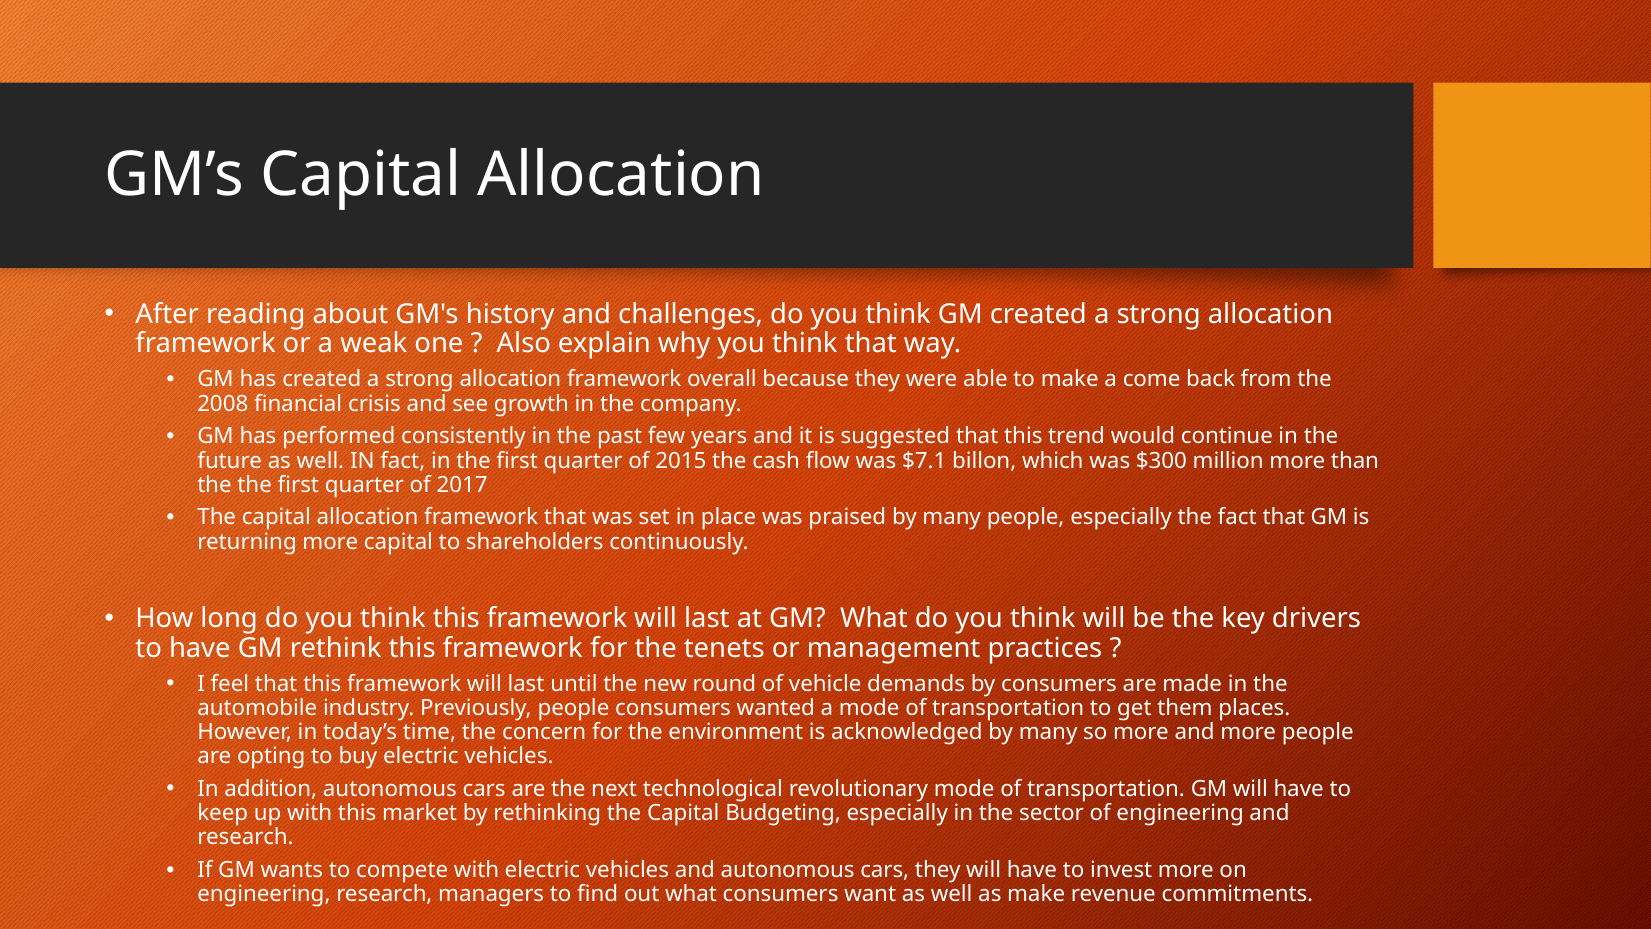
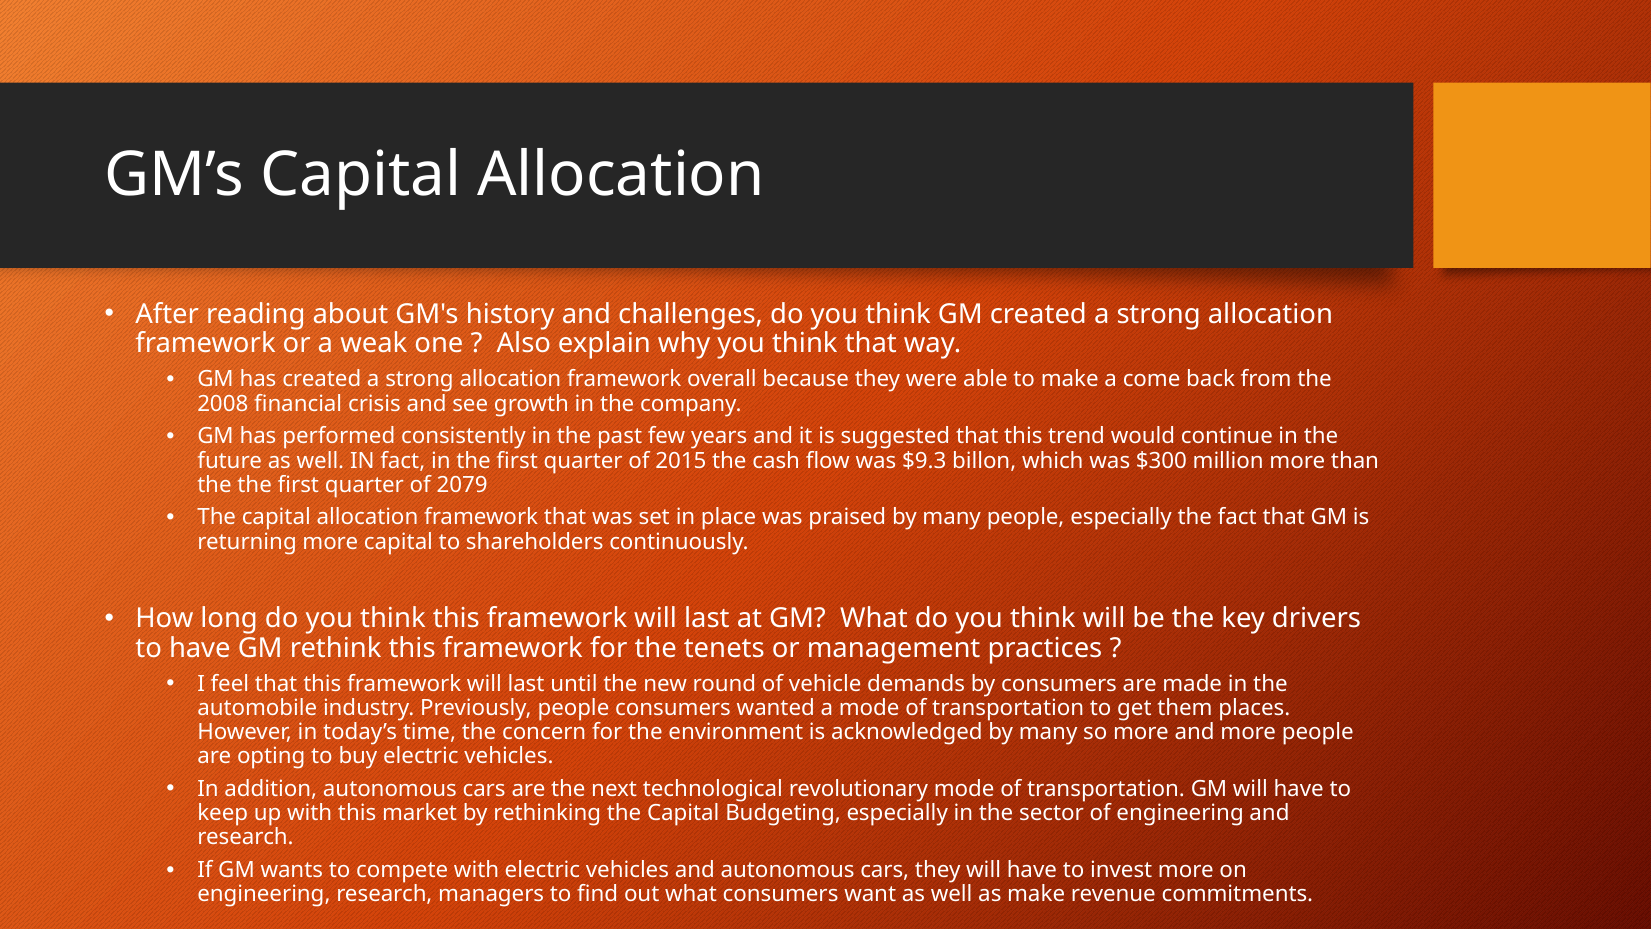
$7.1: $7.1 -> $9.3
2017: 2017 -> 2079
